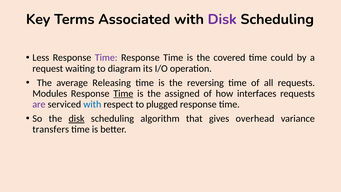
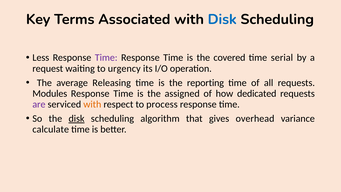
Disk at (222, 19) colour: purple -> blue
could: could -> serial
diagram: diagram -> urgency
reversing: reversing -> reporting
Time at (123, 93) underline: present -> none
interfaces: interfaces -> dedicated
with at (92, 104) colour: blue -> orange
plugged: plugged -> process
transfers: transfers -> calculate
